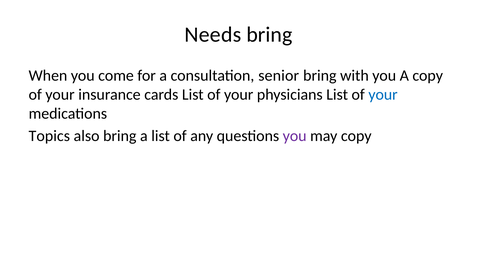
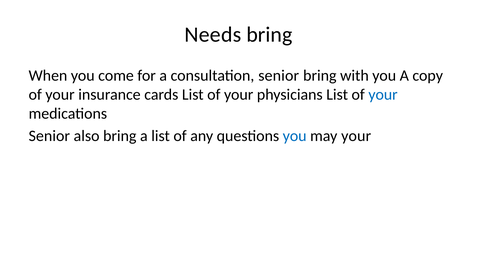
Topics at (49, 136): Topics -> Senior
you at (295, 136) colour: purple -> blue
may copy: copy -> your
